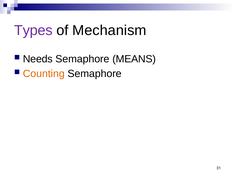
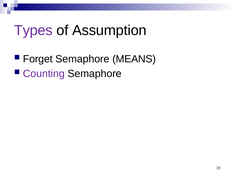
Mechanism: Mechanism -> Assumption
Needs: Needs -> Forget
Counting colour: orange -> purple
